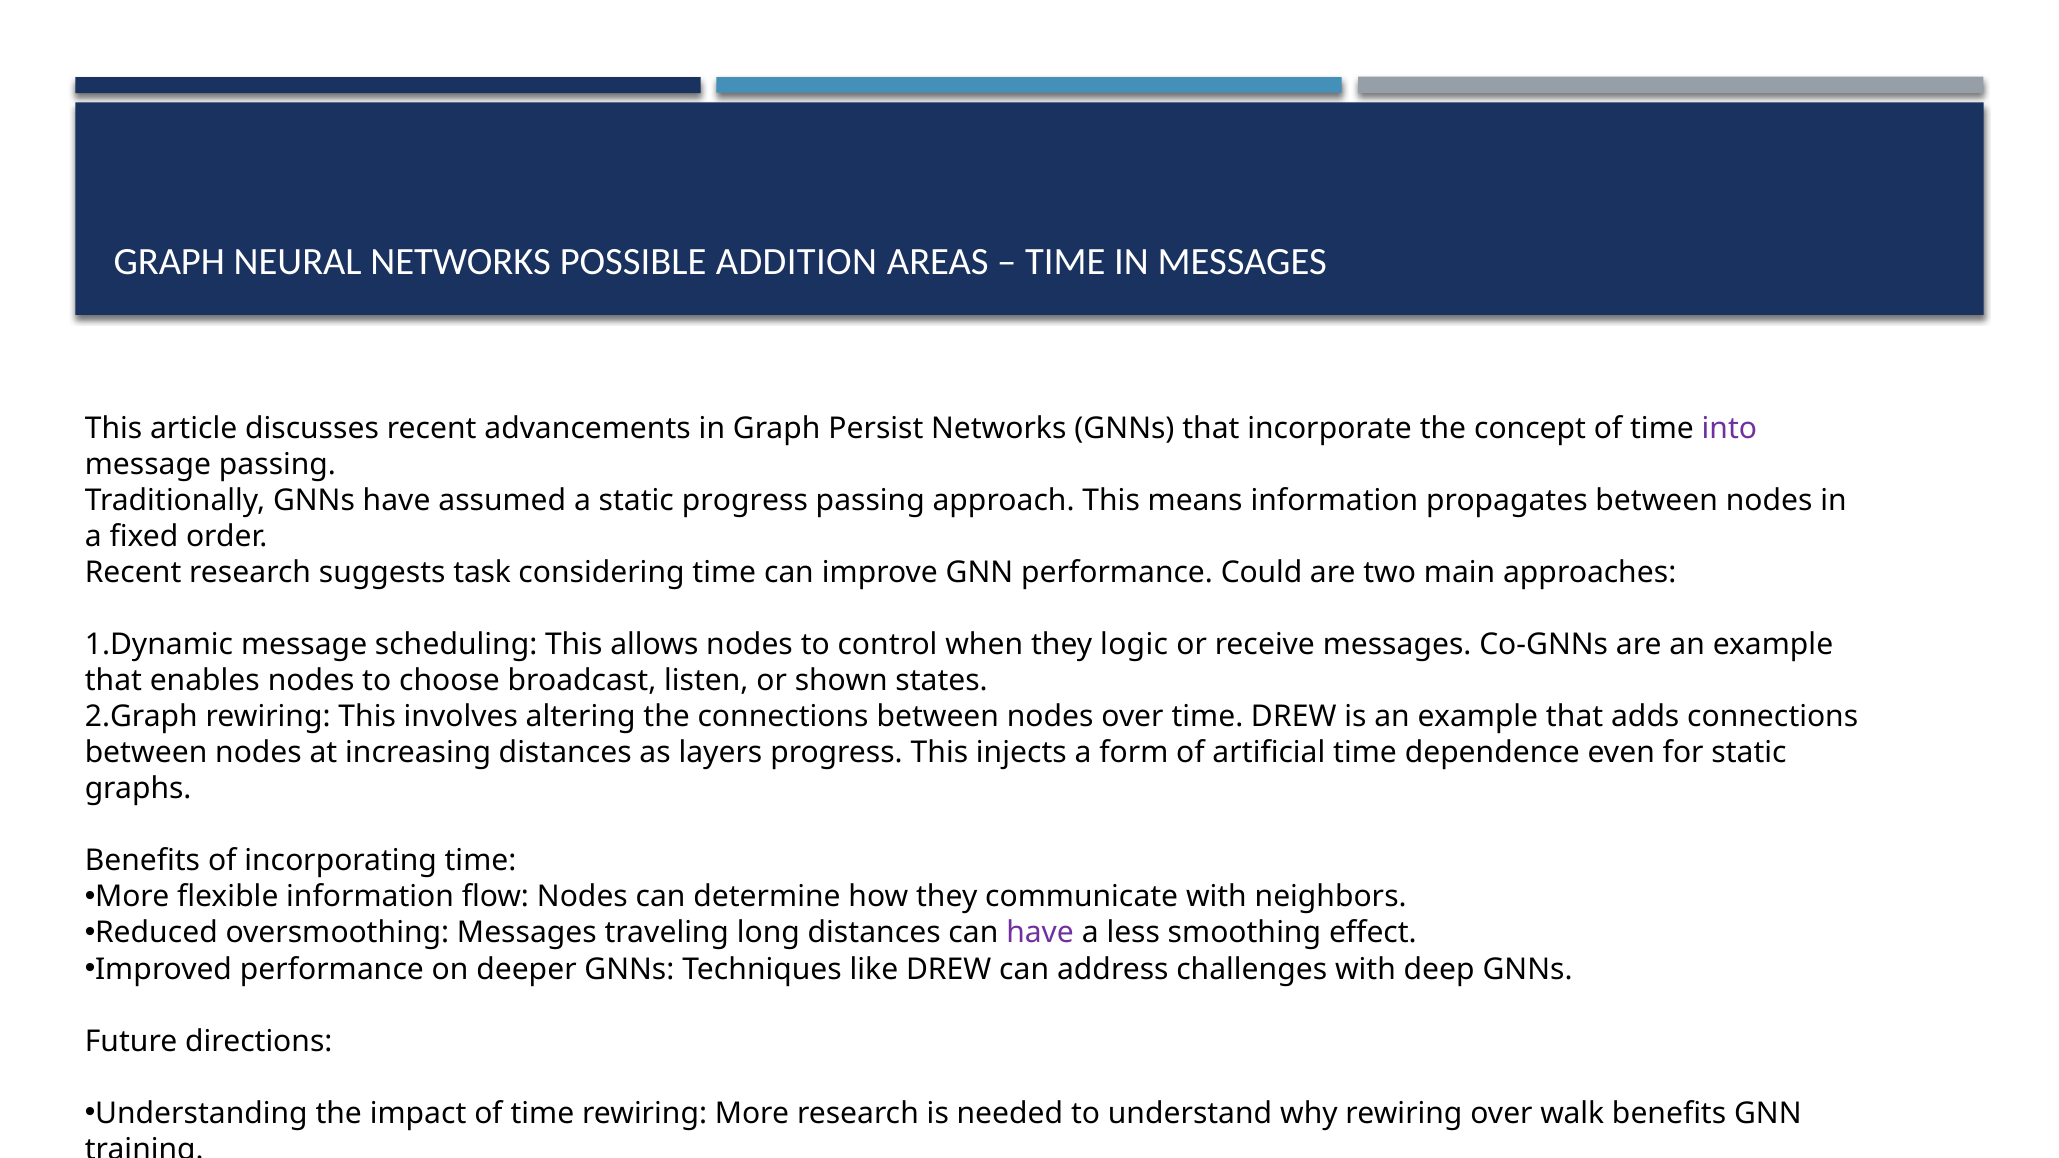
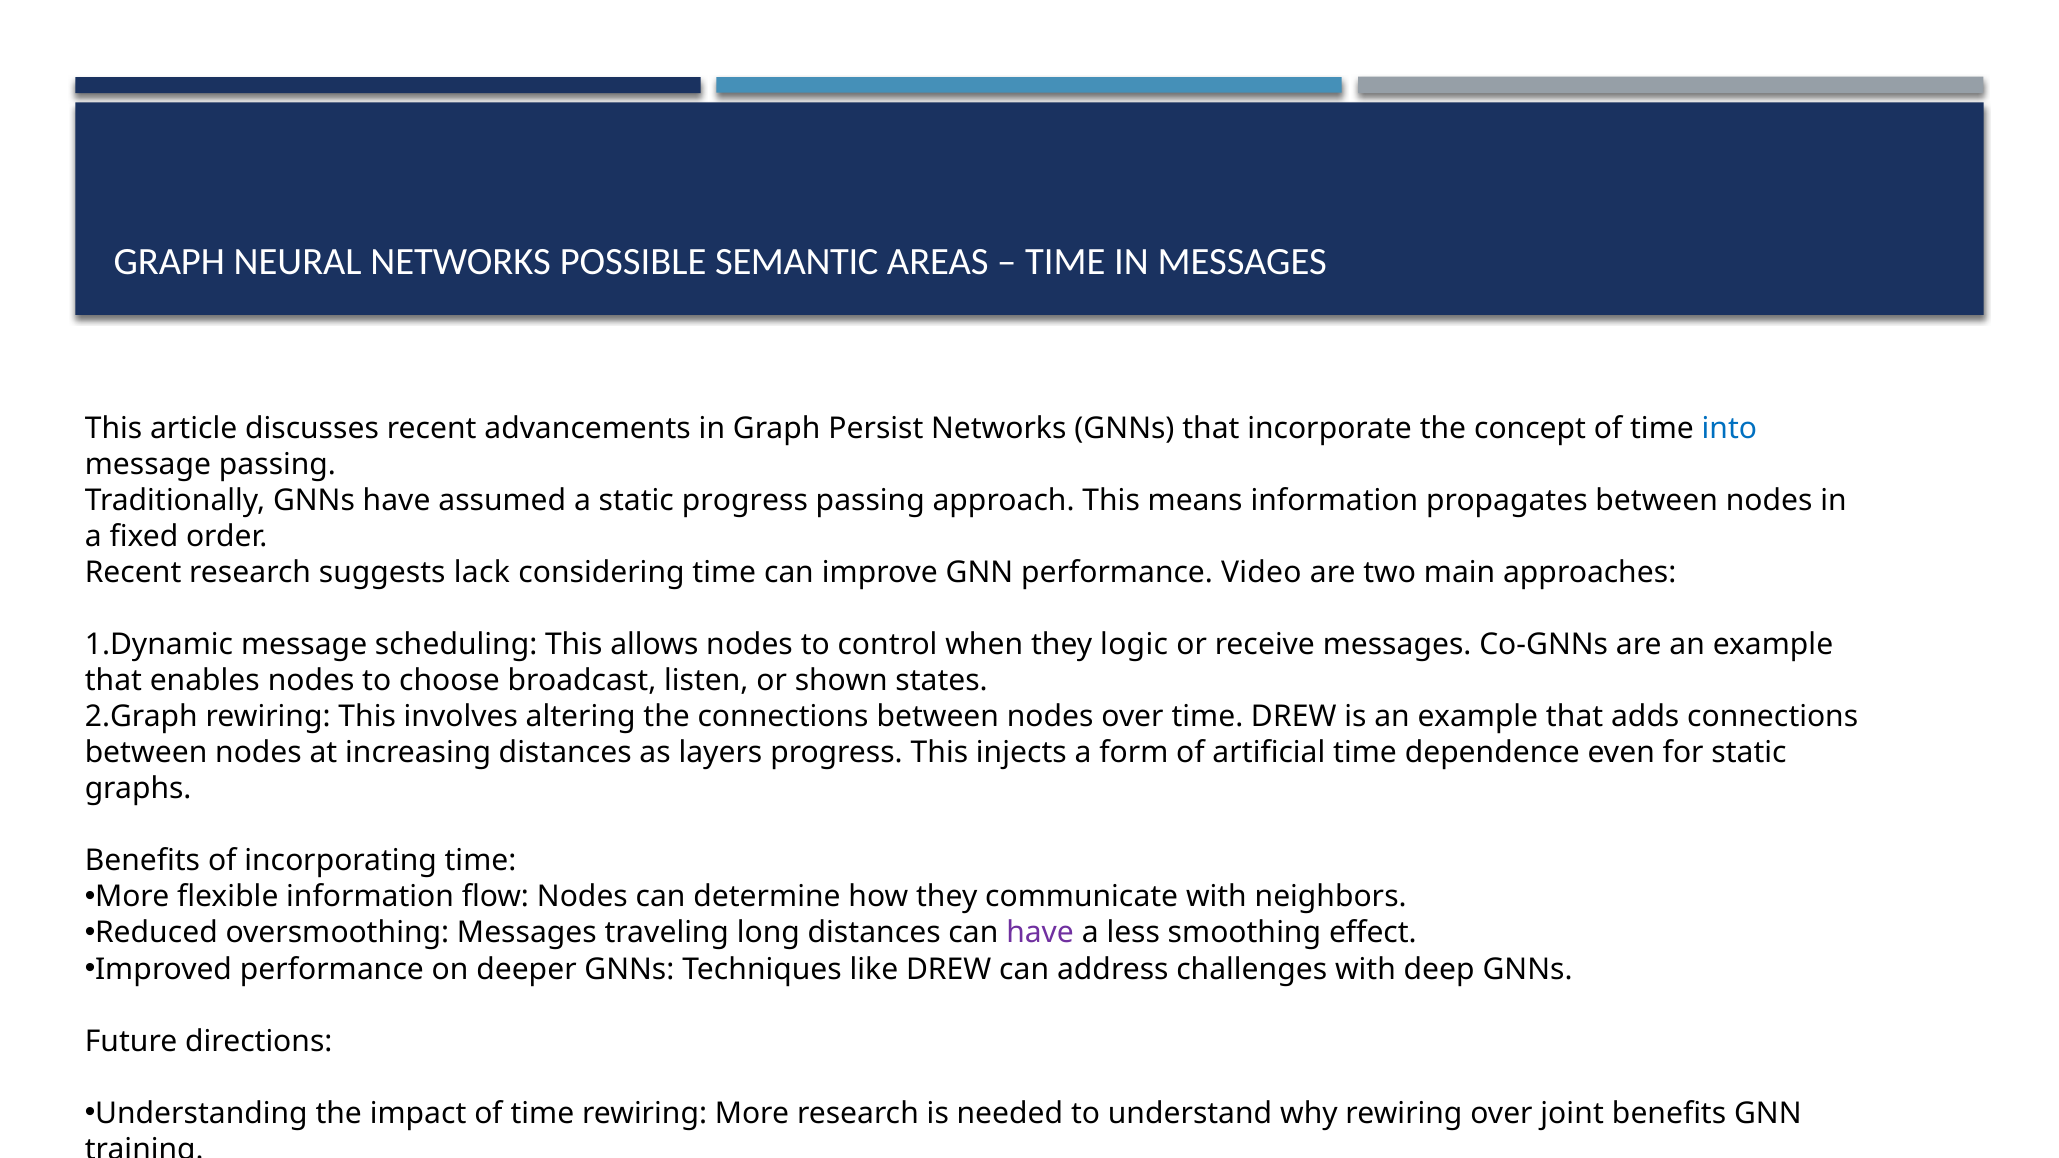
ADDITION: ADDITION -> SEMANTIC
into at (1729, 428) colour: purple -> blue
task: task -> lack
performance Could: Could -> Video
walk: walk -> joint
